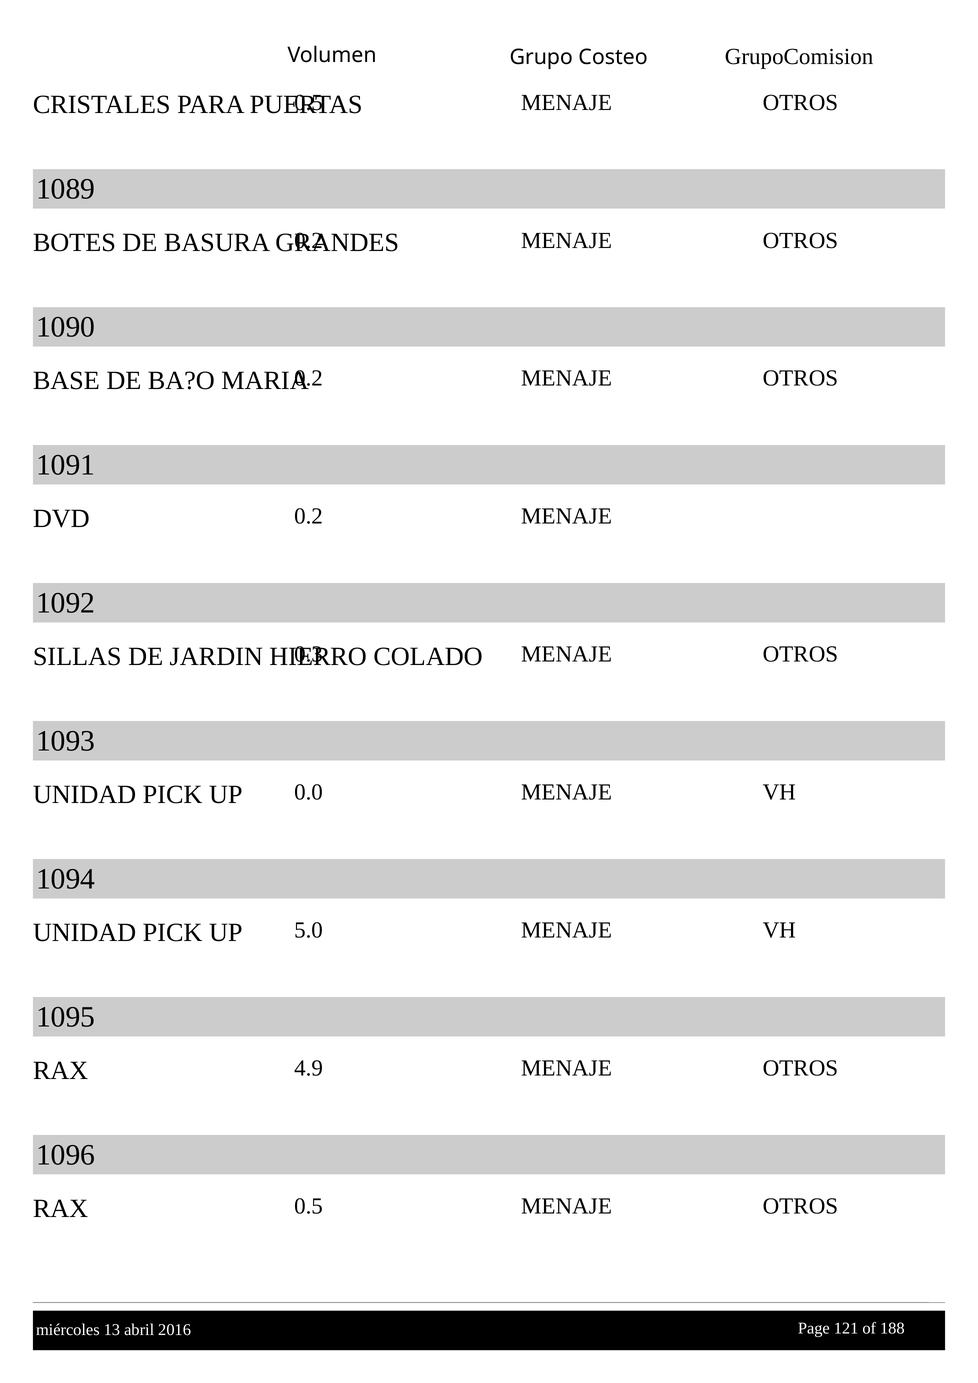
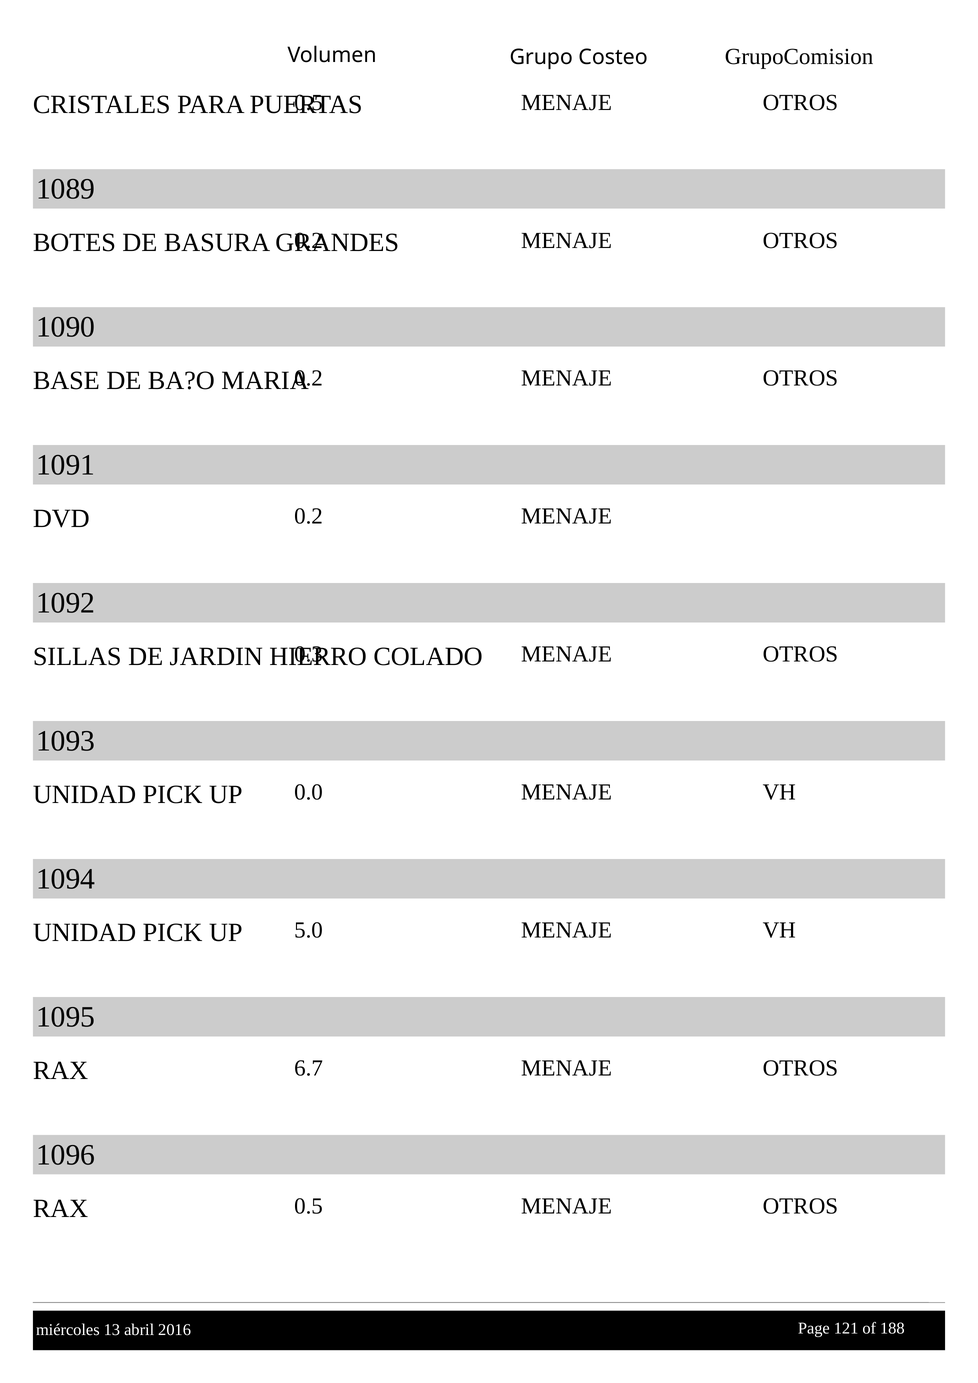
4.9: 4.9 -> 6.7
